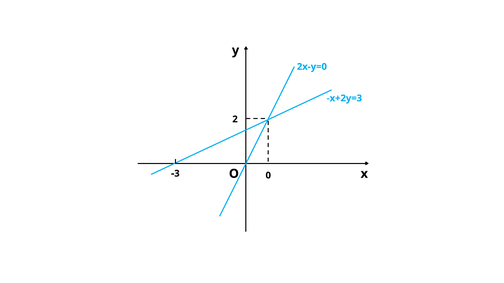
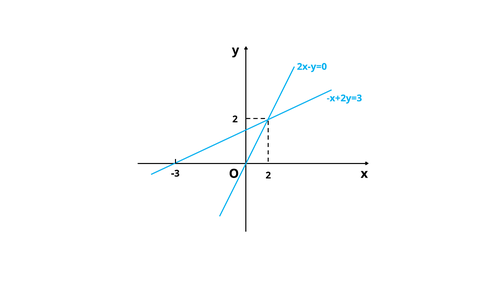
O 0: 0 -> 2
